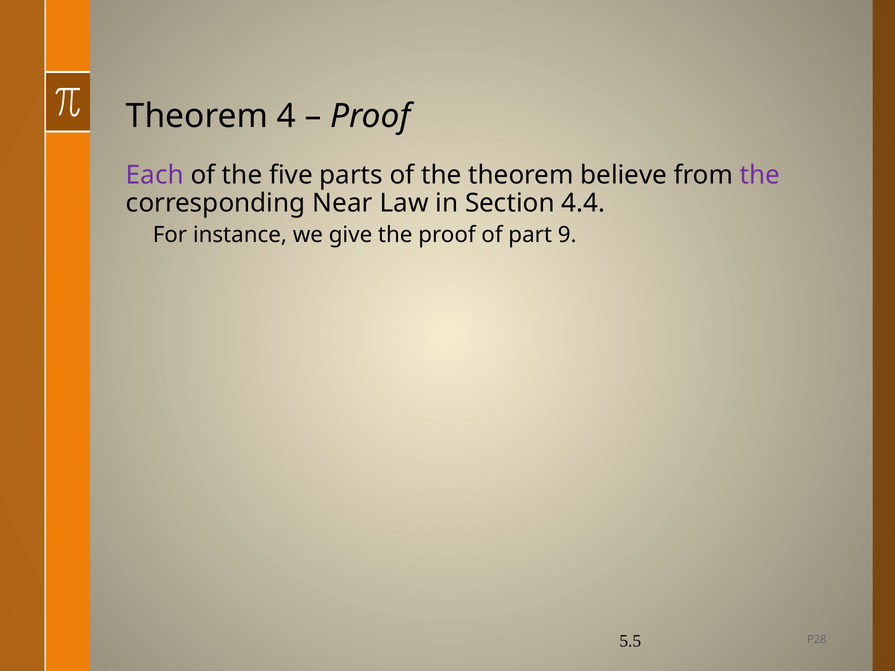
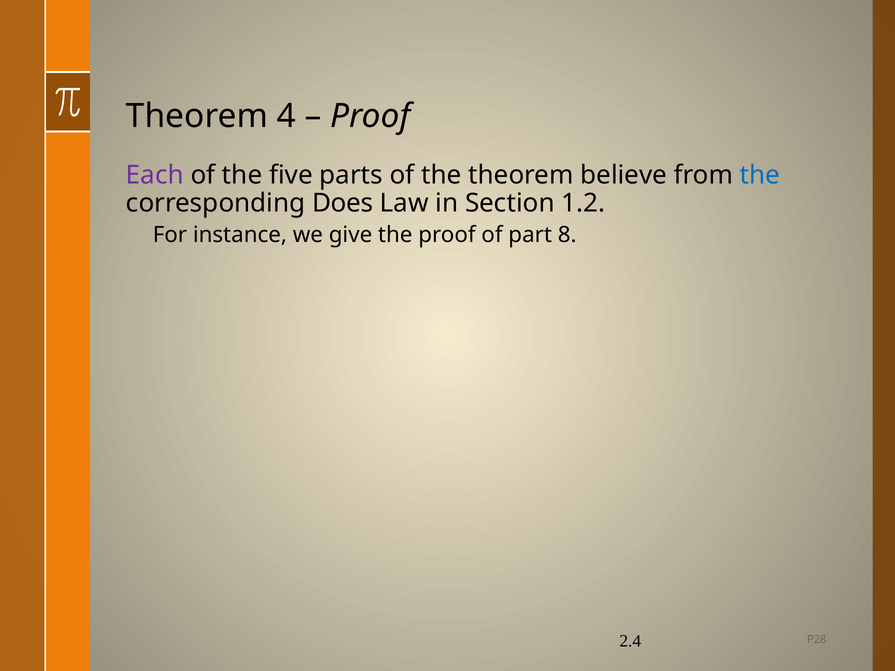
the at (760, 175) colour: purple -> blue
Near: Near -> Does
4.4: 4.4 -> 1.2
9: 9 -> 8
5.5: 5.5 -> 2.4
